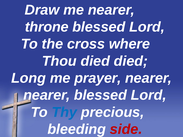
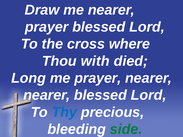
throne at (47, 27): throne -> prayer
Thou died: died -> with
side colour: red -> green
